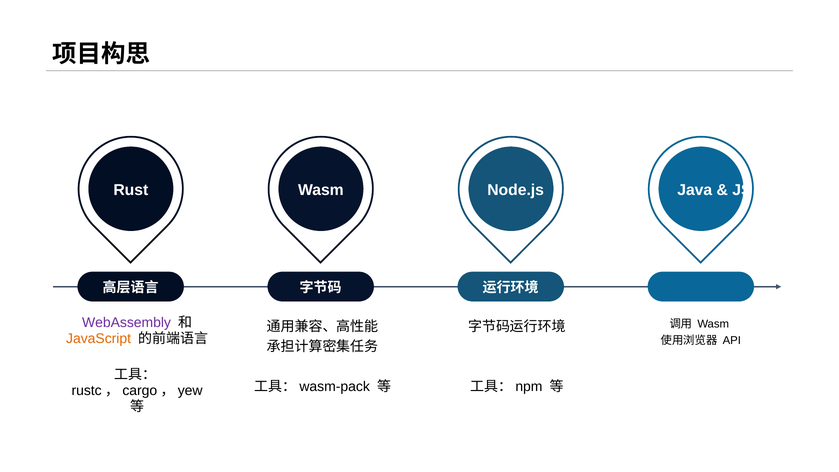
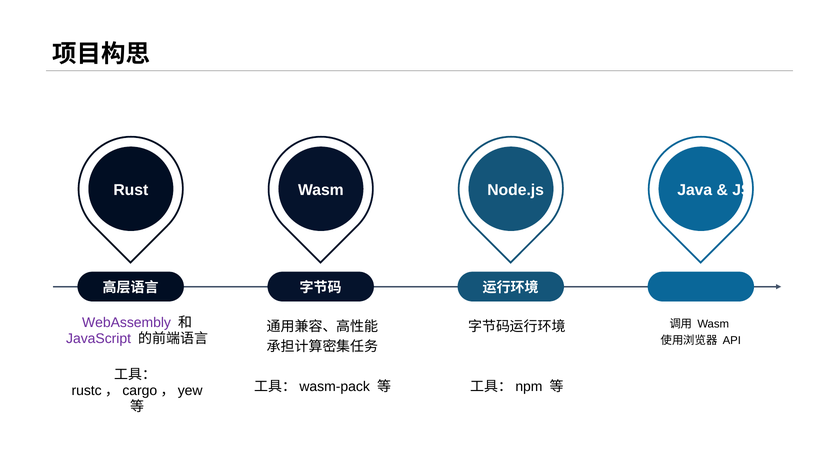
JavaScript colour: orange -> purple
